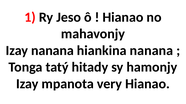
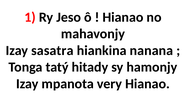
Izay nanana: nanana -> sasatra
